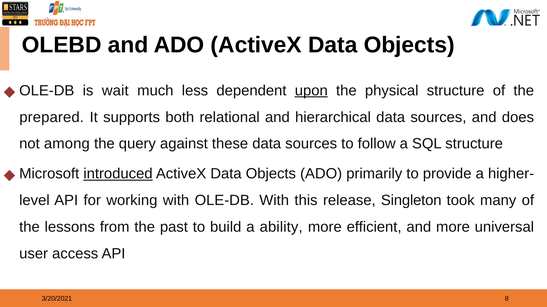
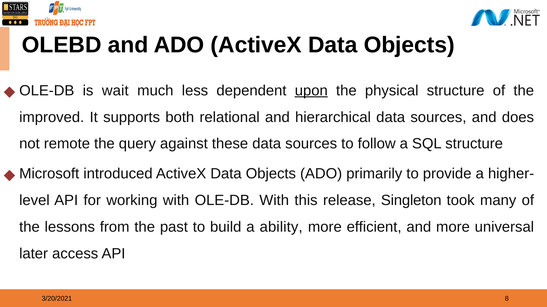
prepared: prepared -> improved
among: among -> remote
introduced underline: present -> none
user: user -> later
